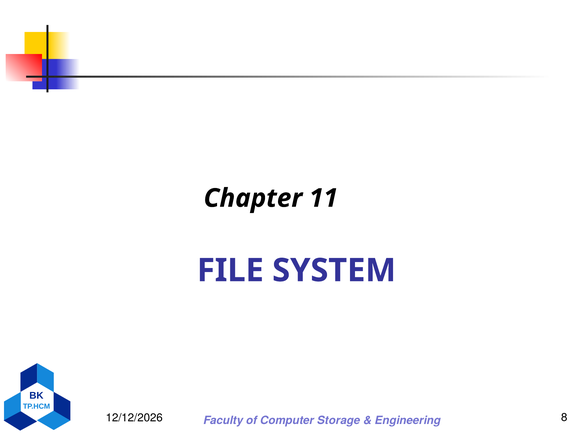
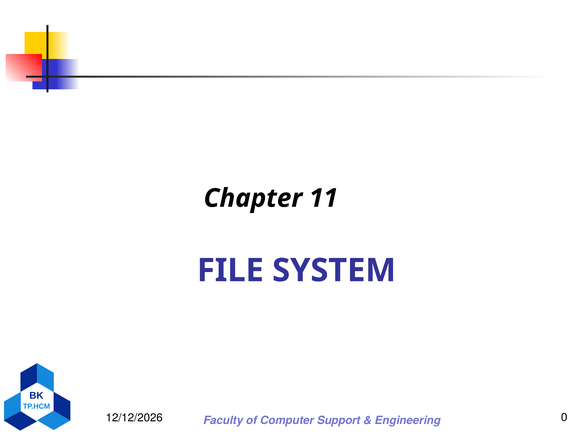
Storage: Storage -> Support
8: 8 -> 0
